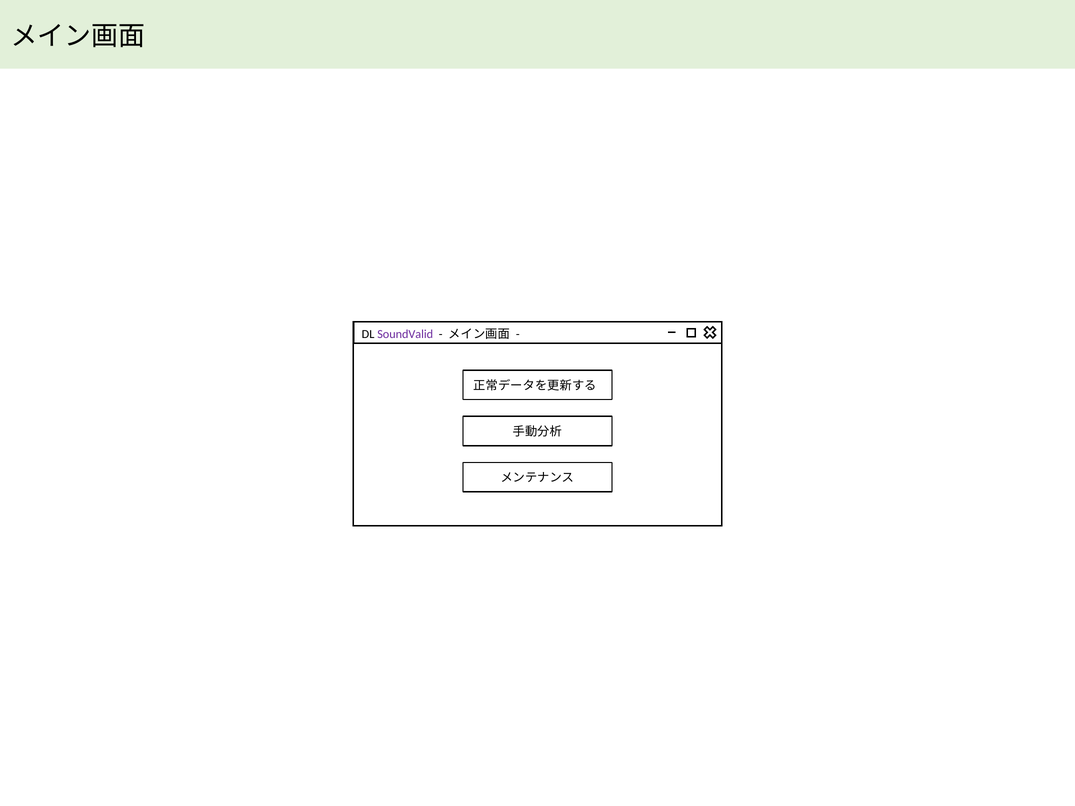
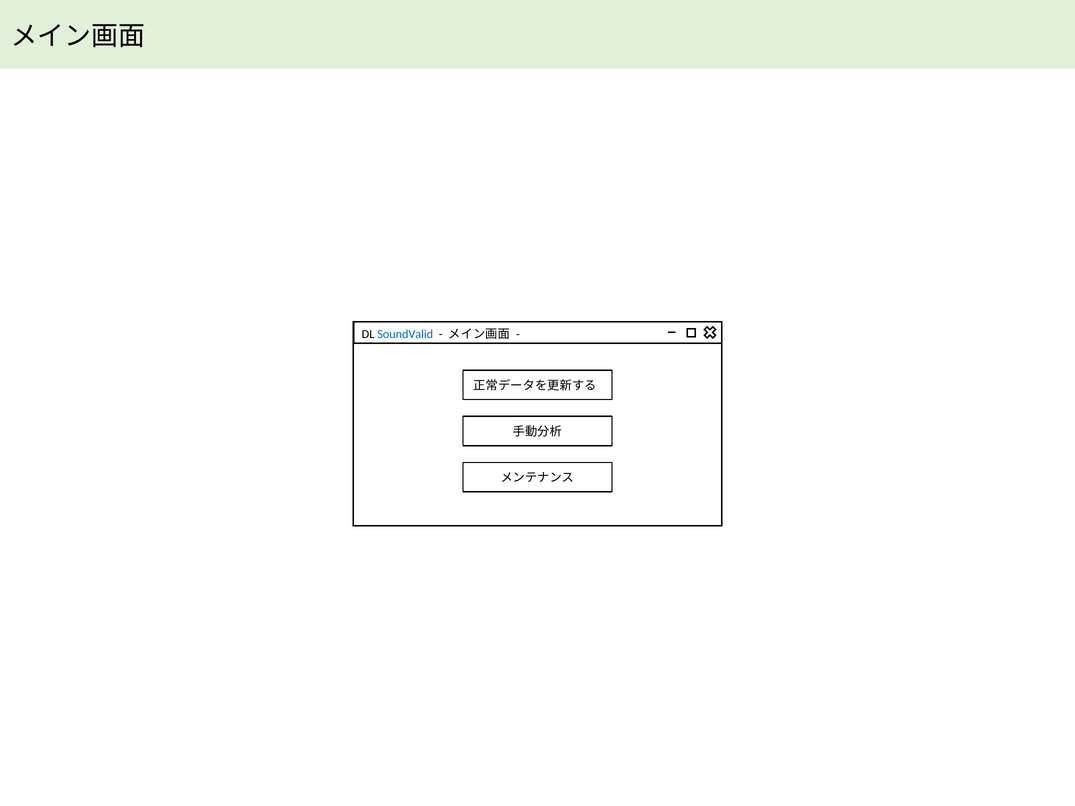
SoundValid colour: purple -> blue
